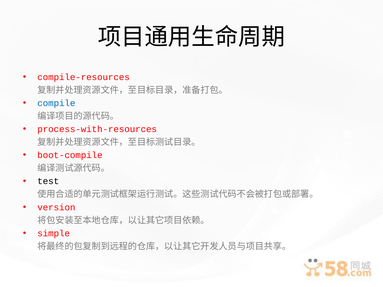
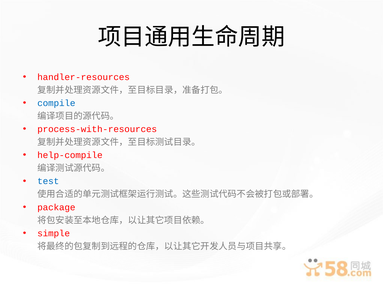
compile-resources: compile-resources -> handler-resources
boot-compile: boot-compile -> help-compile
test colour: black -> blue
version: version -> package
